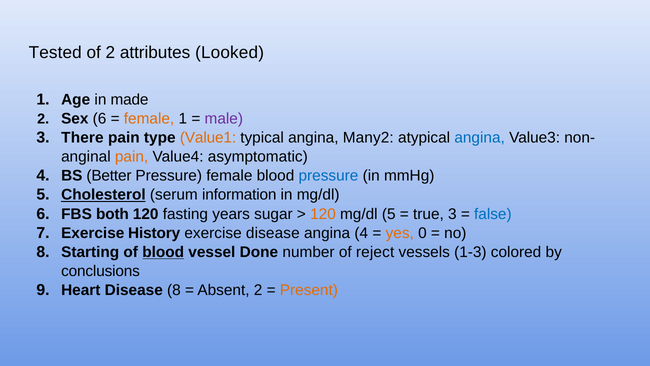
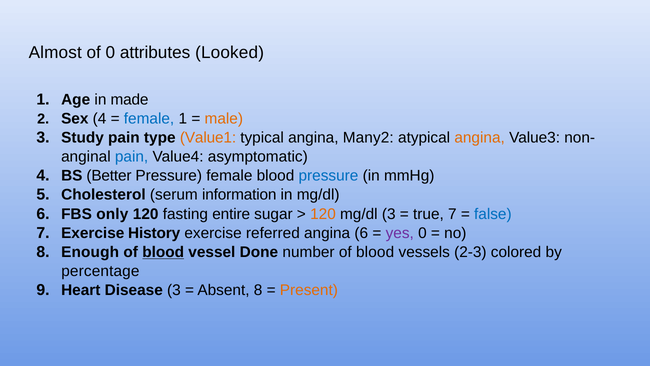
Tested: Tested -> Almost
of 2: 2 -> 0
Sex 6: 6 -> 4
female at (149, 118) colour: orange -> blue
male colour: purple -> orange
There: There -> Study
angina at (480, 137) colour: blue -> orange
pain at (132, 157) colour: orange -> blue
Cholesterol underline: present -> none
both: both -> only
years: years -> entire
mg/dl 5: 5 -> 3
true 3: 3 -> 7
exercise disease: disease -> referred
angina 4: 4 -> 6
yes colour: orange -> purple
Starting: Starting -> Enough
number of reject: reject -> blood
1-3: 1-3 -> 2-3
conclusions: conclusions -> percentage
Disease 8: 8 -> 3
Absent 2: 2 -> 8
